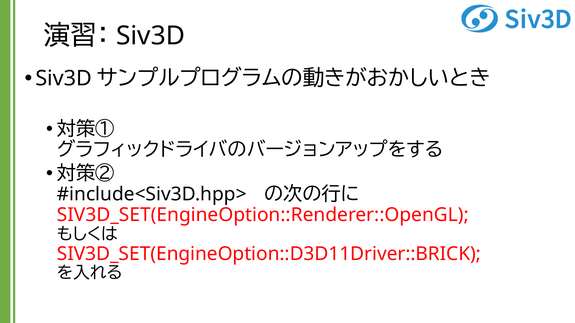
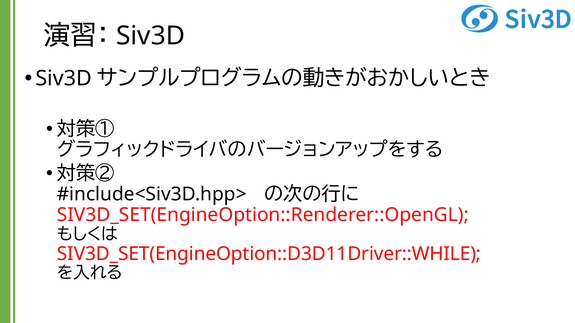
SIV3D_SET(EngineOption::D3D11Driver::BRICK: SIV3D_SET(EngineOption::D3D11Driver::BRICK -> SIV3D_SET(EngineOption::D3D11Driver::WHILE
